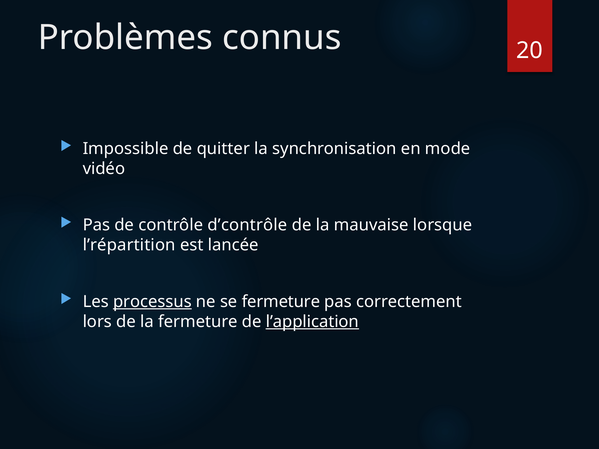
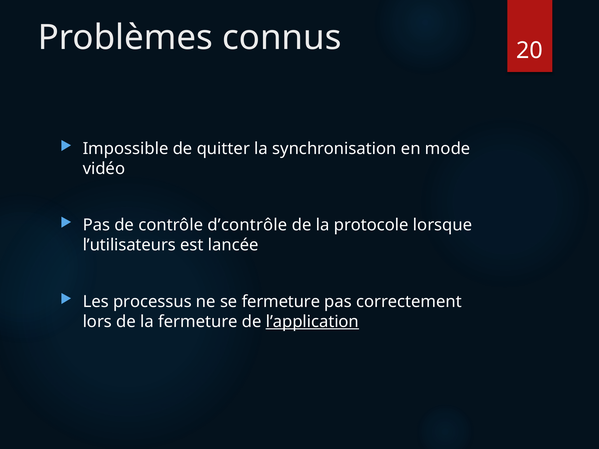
mauvaise: mauvaise -> protocole
l’répartition: l’répartition -> l’utilisateurs
processus underline: present -> none
